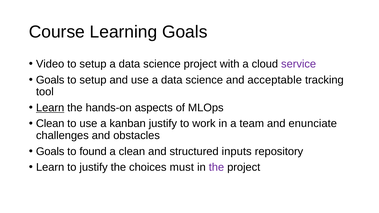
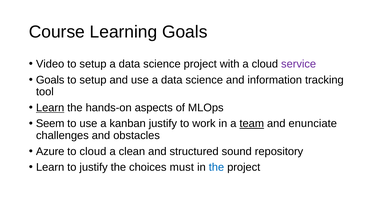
acceptable: acceptable -> information
Clean at (50, 124): Clean -> Seem
team underline: none -> present
Goals at (50, 152): Goals -> Azure
to found: found -> cloud
inputs: inputs -> sound
the at (216, 167) colour: purple -> blue
